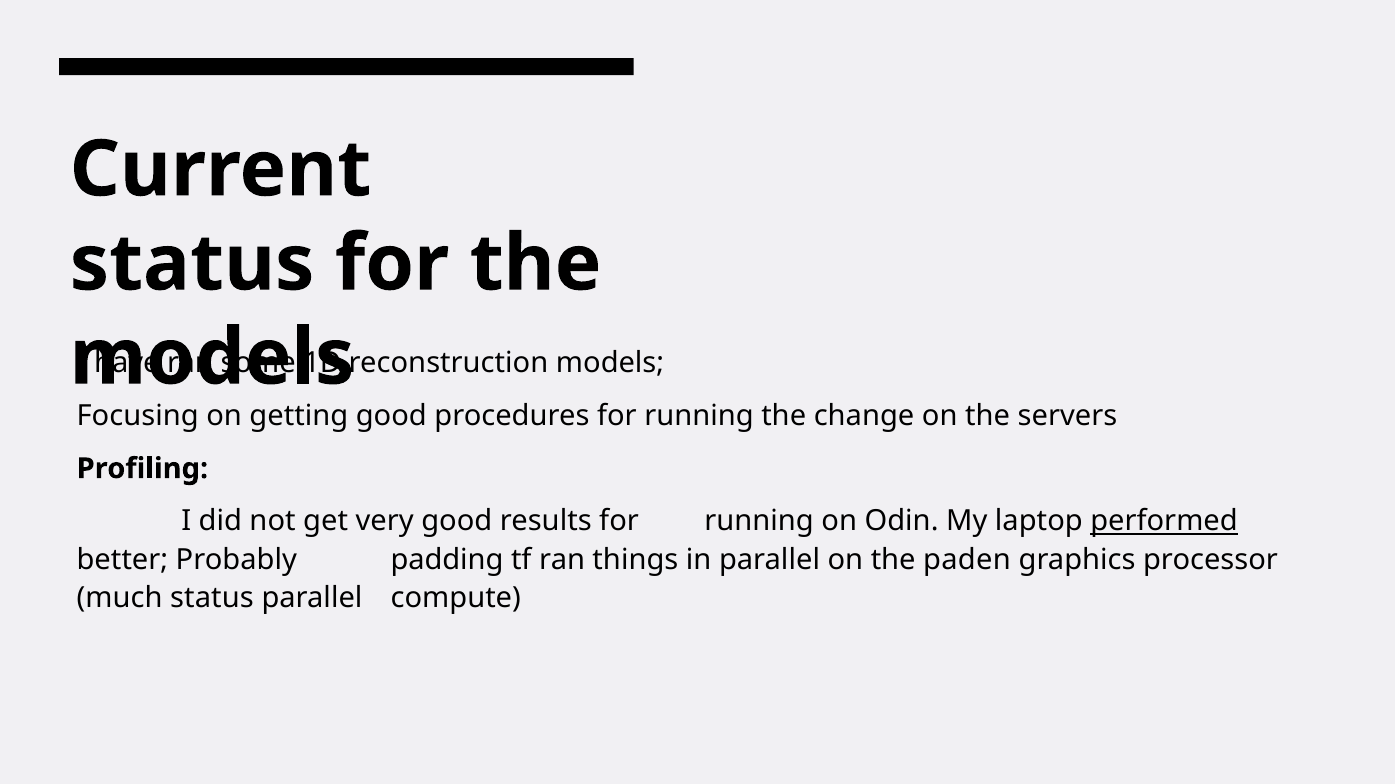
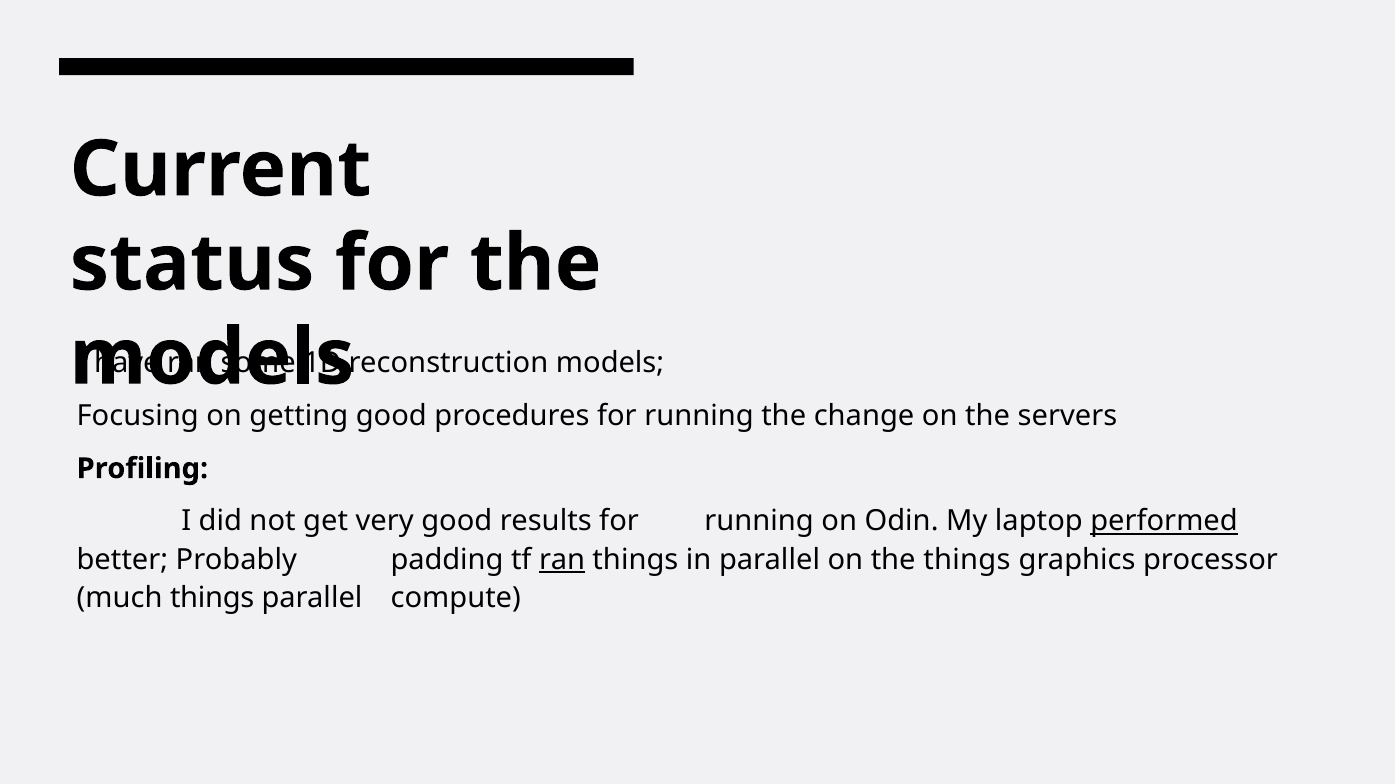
ran at (562, 560) underline: none -> present
the paden: paden -> things
much status: status -> things
